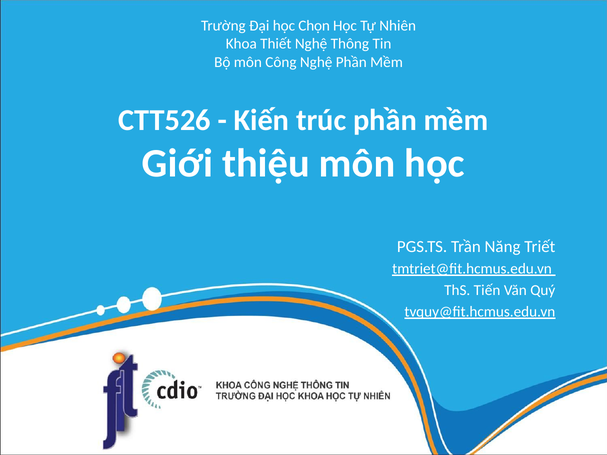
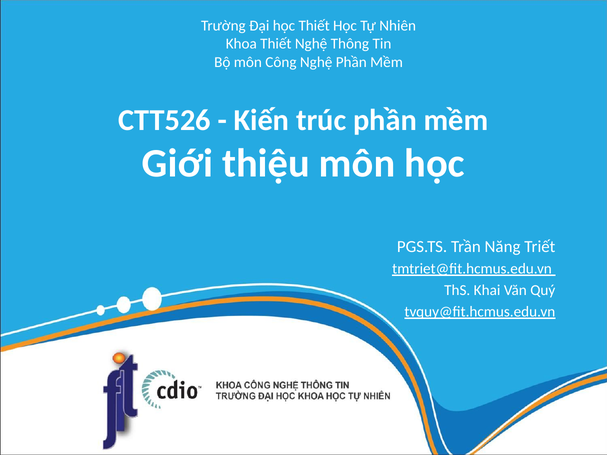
học Chọn: Chọn -> Thiết
Tiến: Tiến -> Khai
